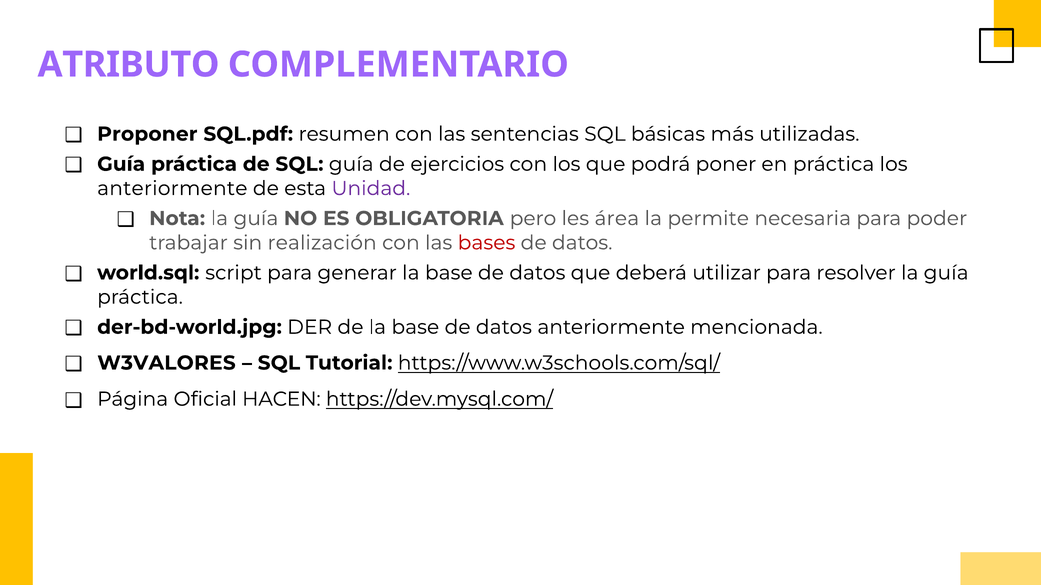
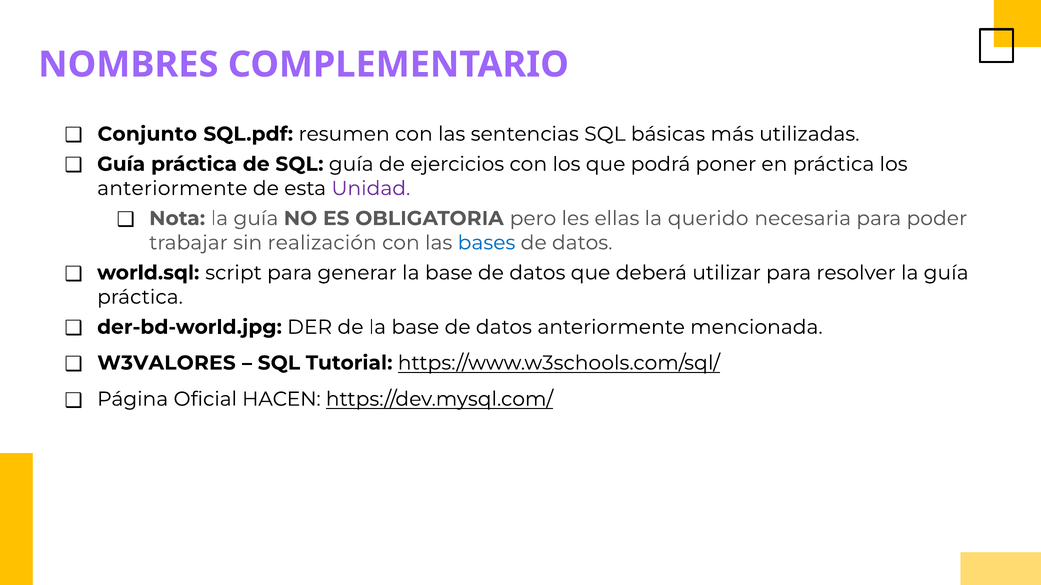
ATRIBUTO: ATRIBUTO -> NOMBRES
Proponer: Proponer -> Conjunto
área: área -> ellas
permite: permite -> querido
bases colour: red -> blue
